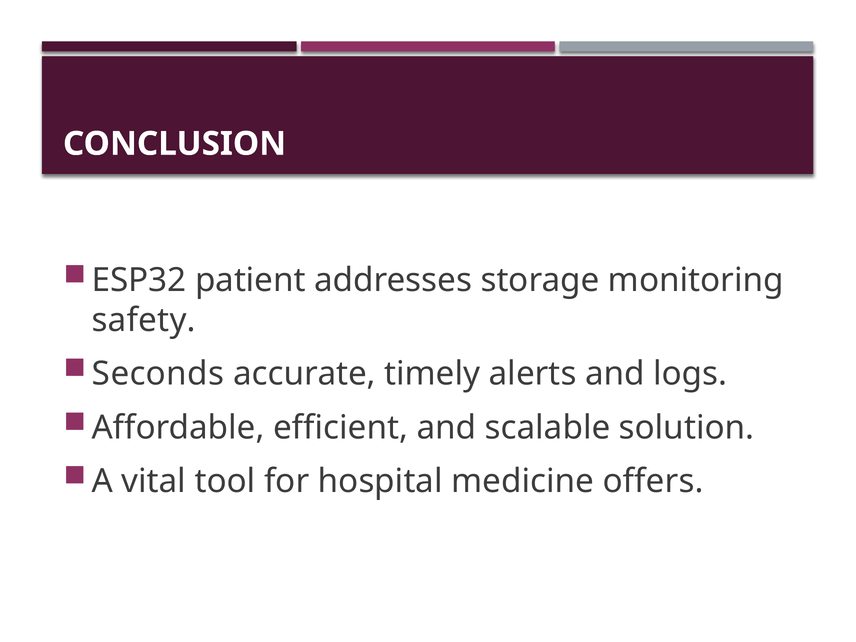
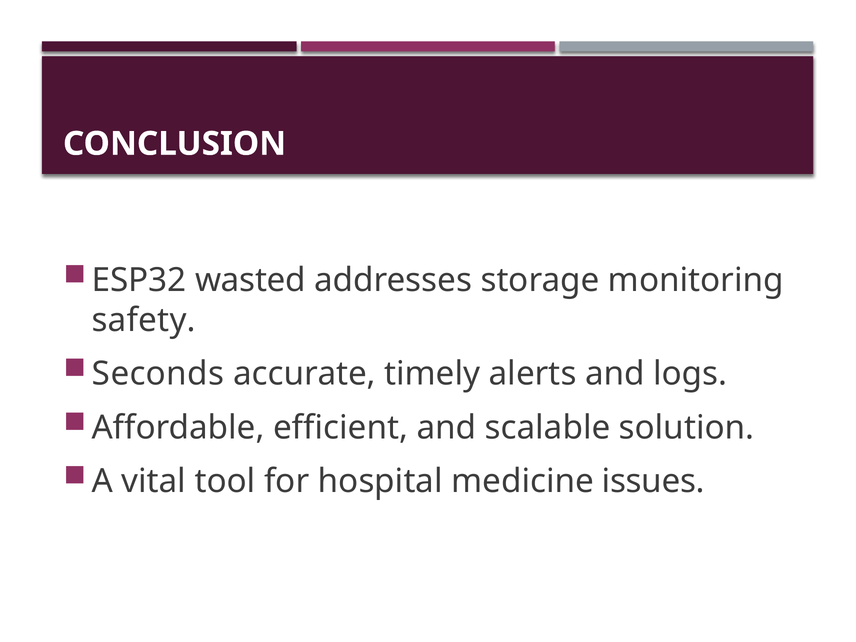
patient: patient -> wasted
offers: offers -> issues
